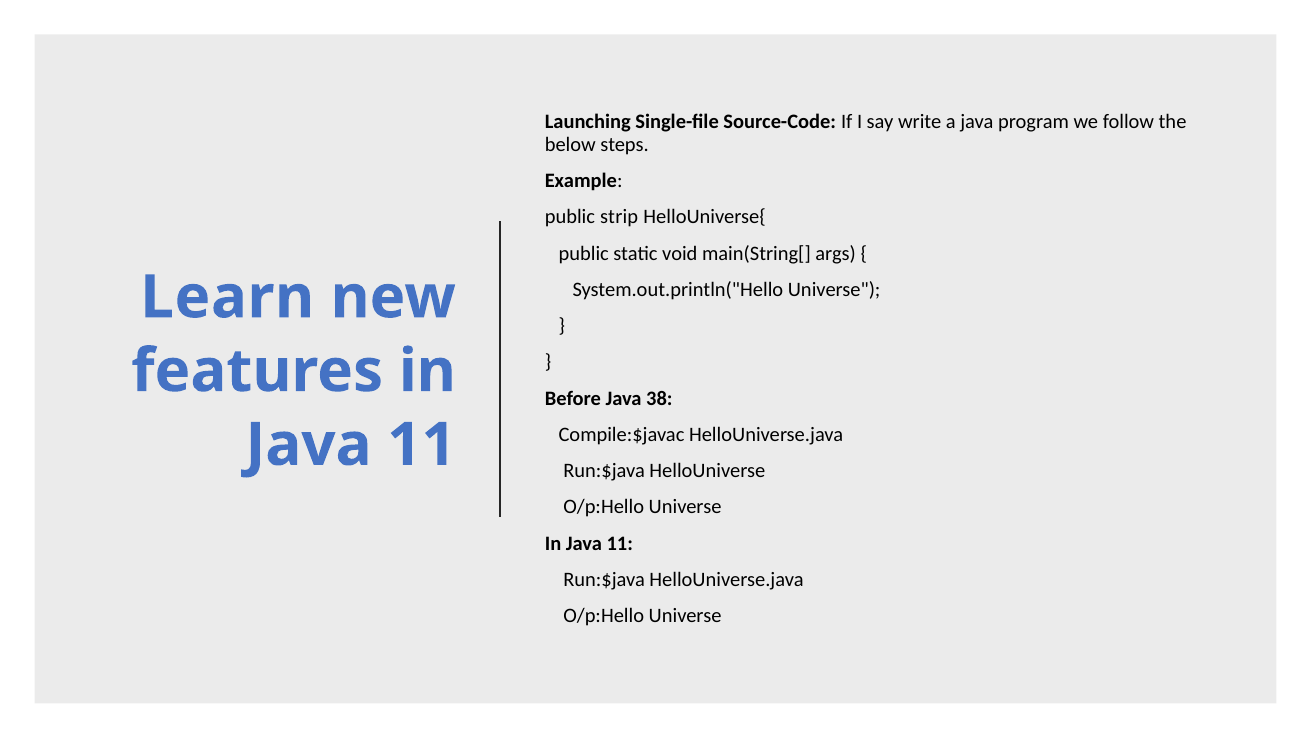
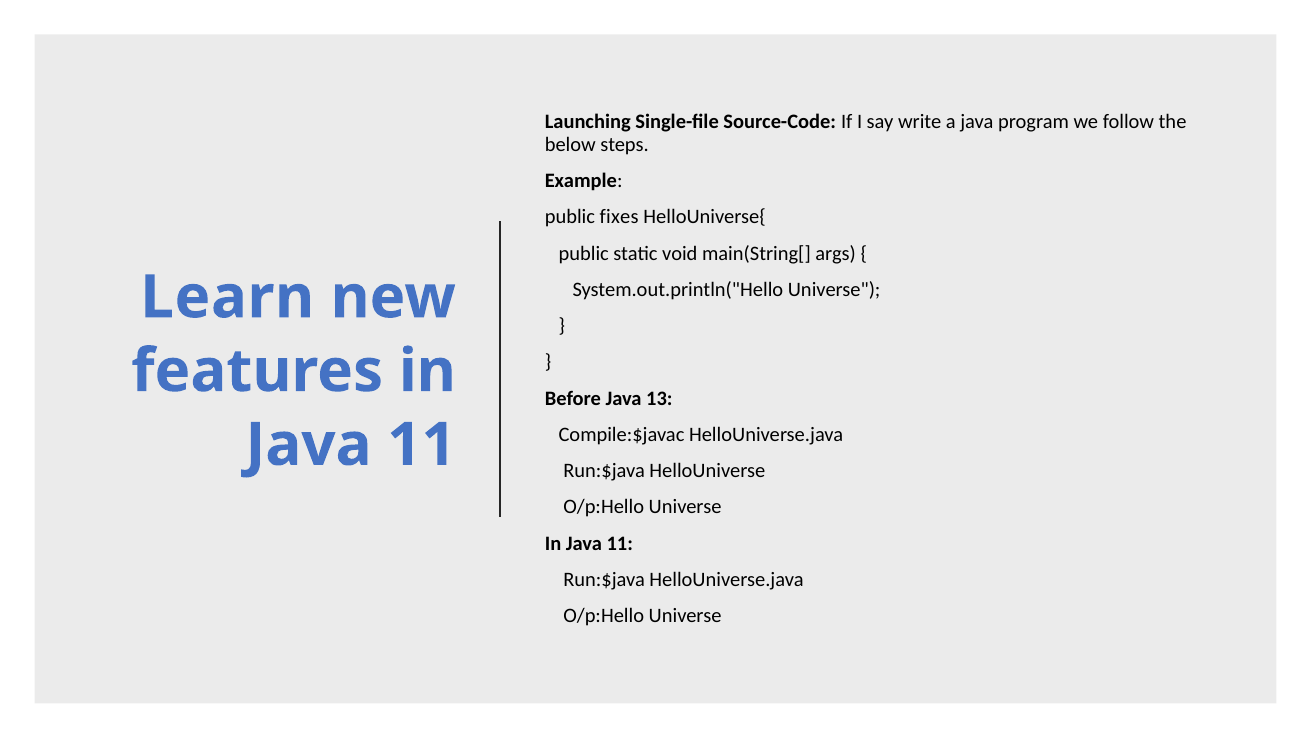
strip: strip -> fixes
38: 38 -> 13
